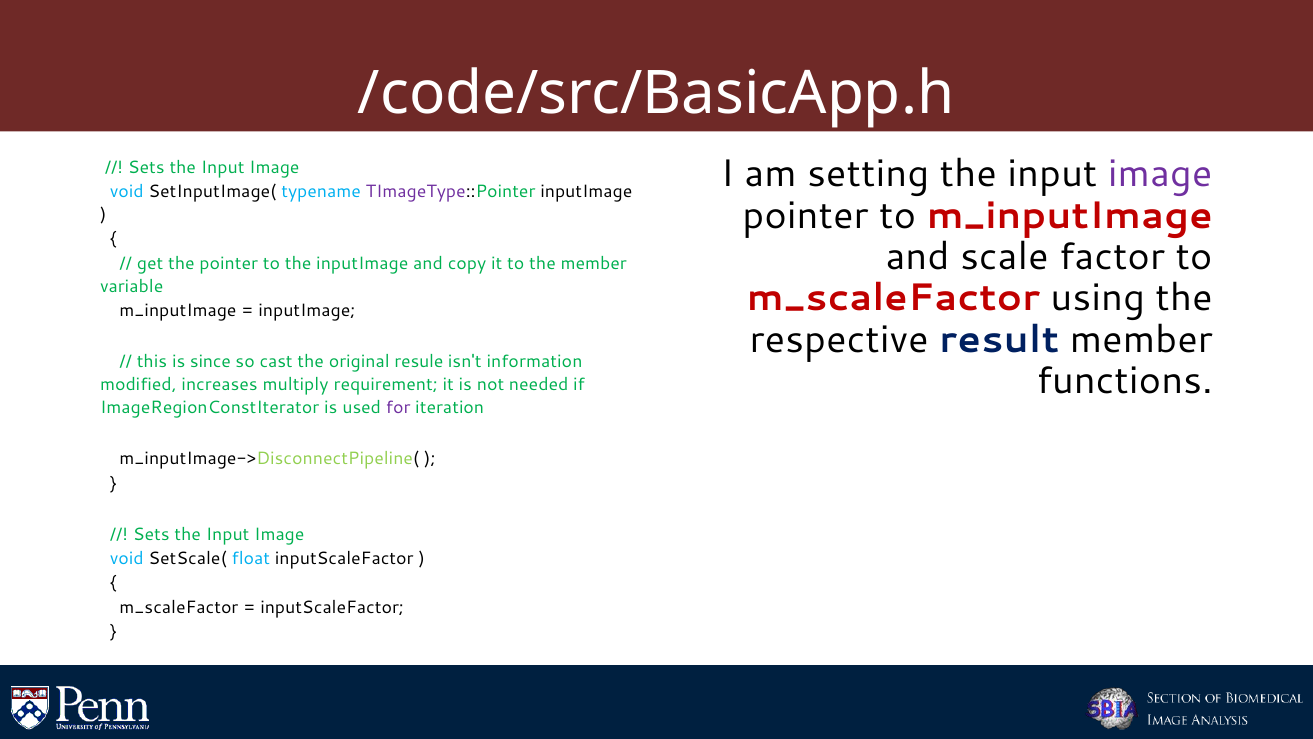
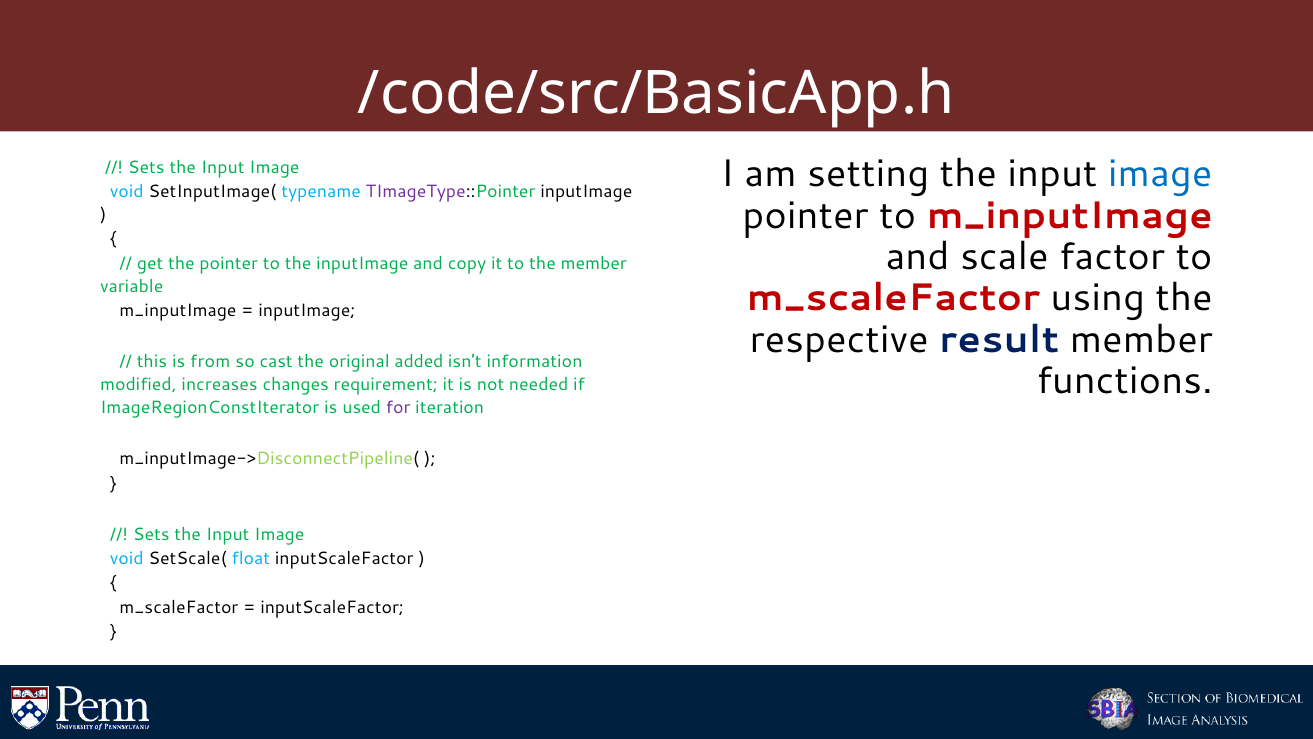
image at (1160, 174) colour: purple -> blue
since: since -> from
resule: resule -> added
multiply: multiply -> changes
